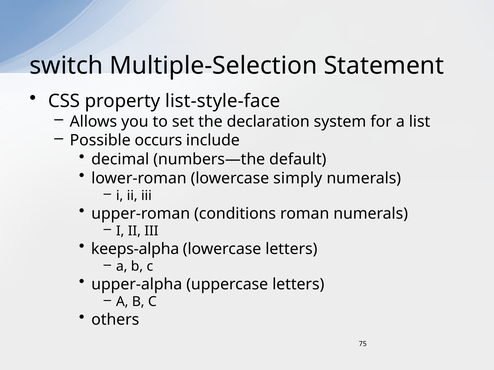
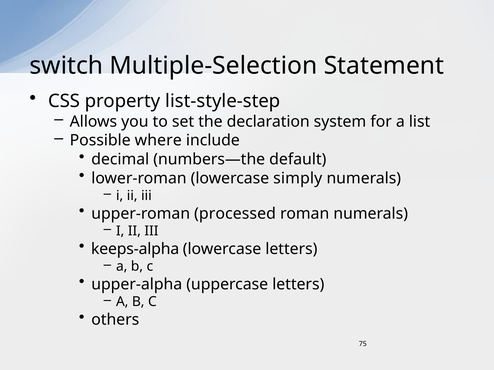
list-style-face: list-style-face -> list-style-step
occurs: occurs -> where
conditions: conditions -> processed
